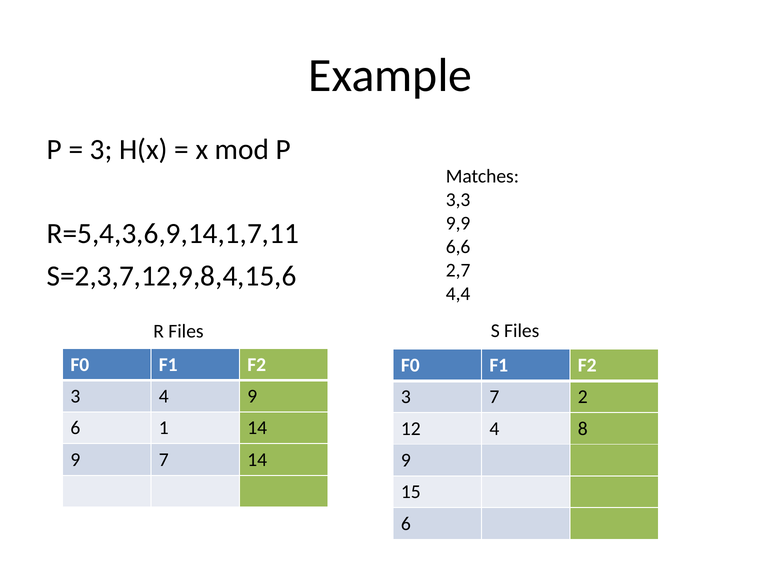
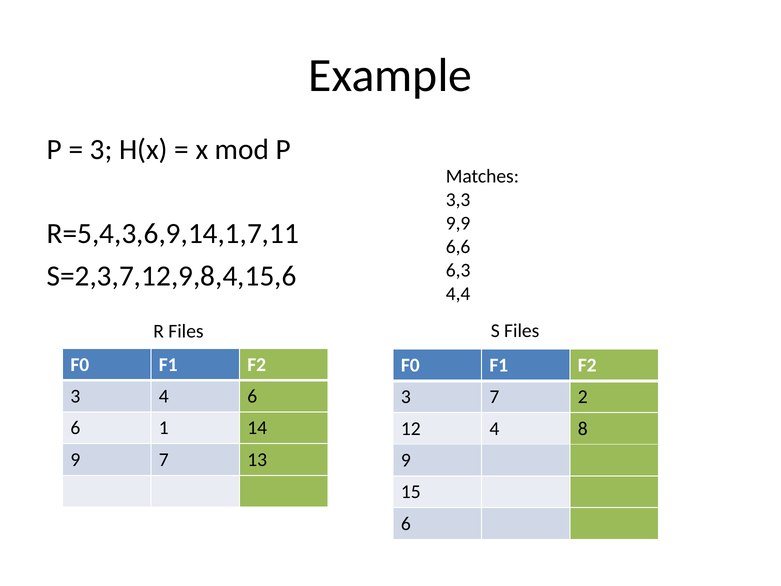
2,7: 2,7 -> 6,3
4 9: 9 -> 6
7 14: 14 -> 13
